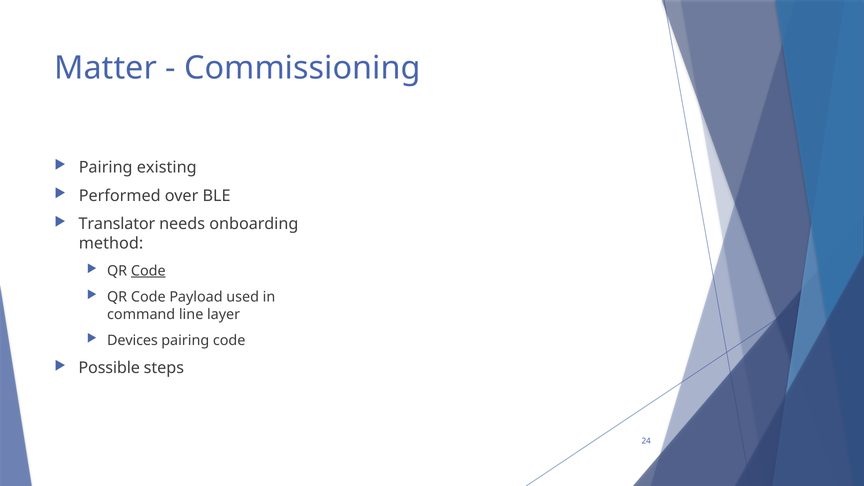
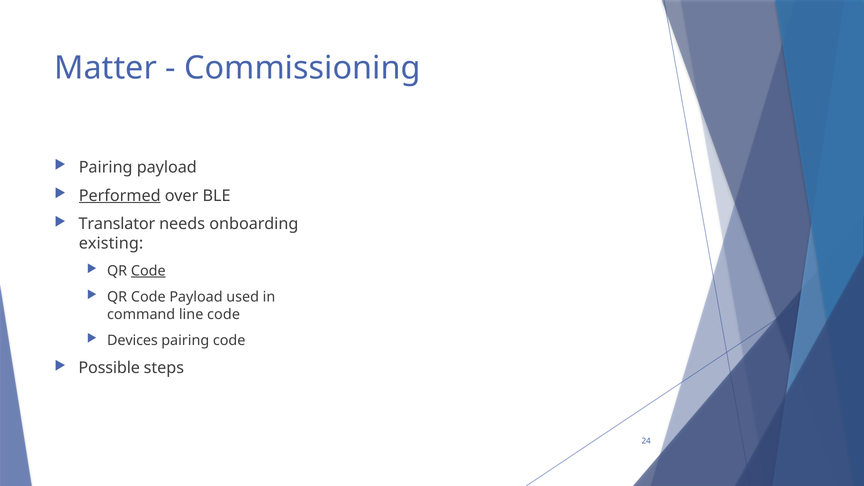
Pairing existing: existing -> payload
Performed underline: none -> present
method: method -> existing
line layer: layer -> code
